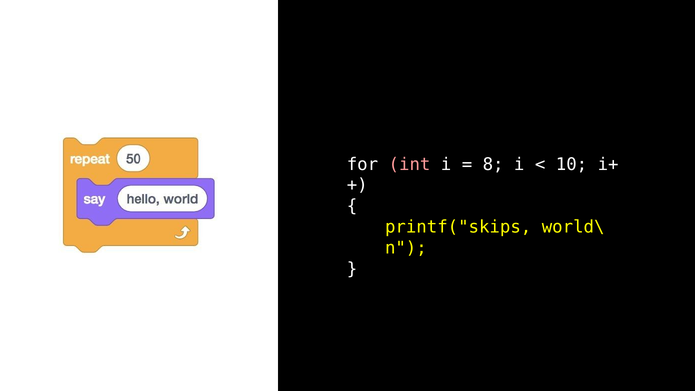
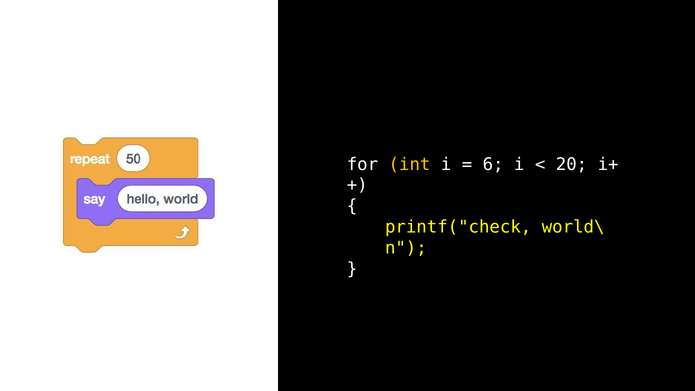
int colour: pink -> yellow
8: 8 -> 6
10: 10 -> 20
printf("skips: printf("skips -> printf("check
